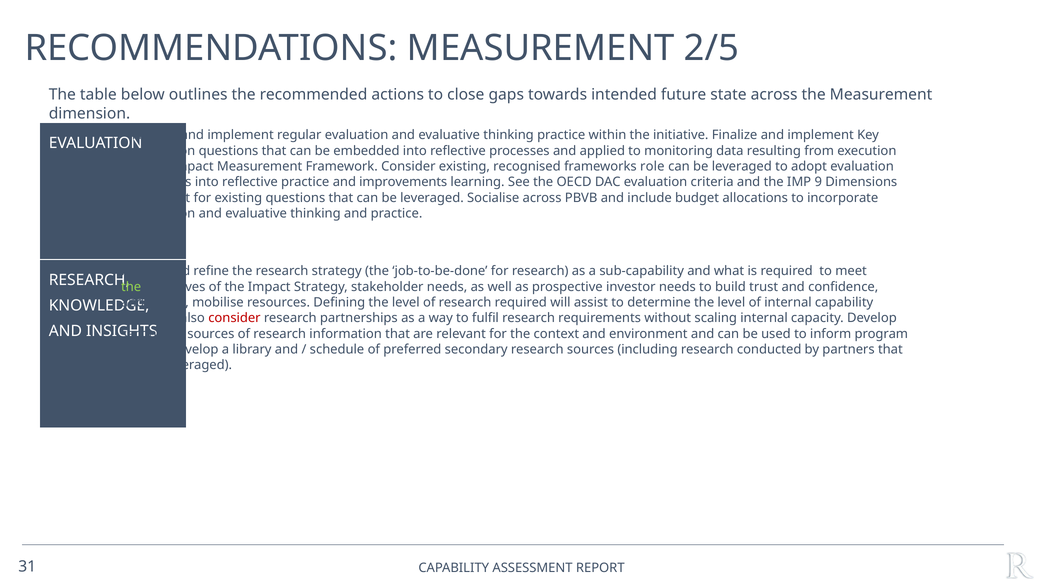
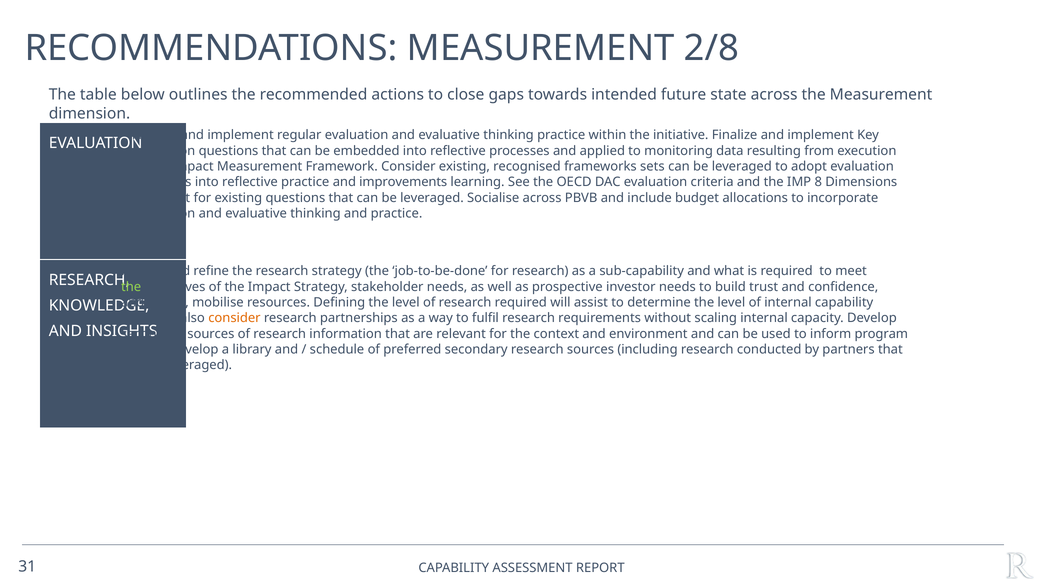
2/5: 2/5 -> 2/8
role: role -> sets
9: 9 -> 8
consider at (234, 318) colour: red -> orange
